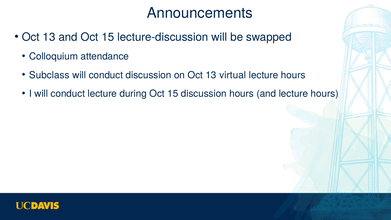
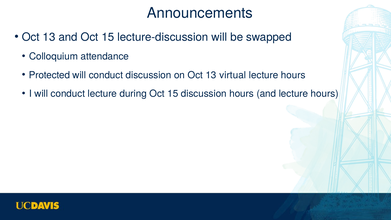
Subclass: Subclass -> Protected
